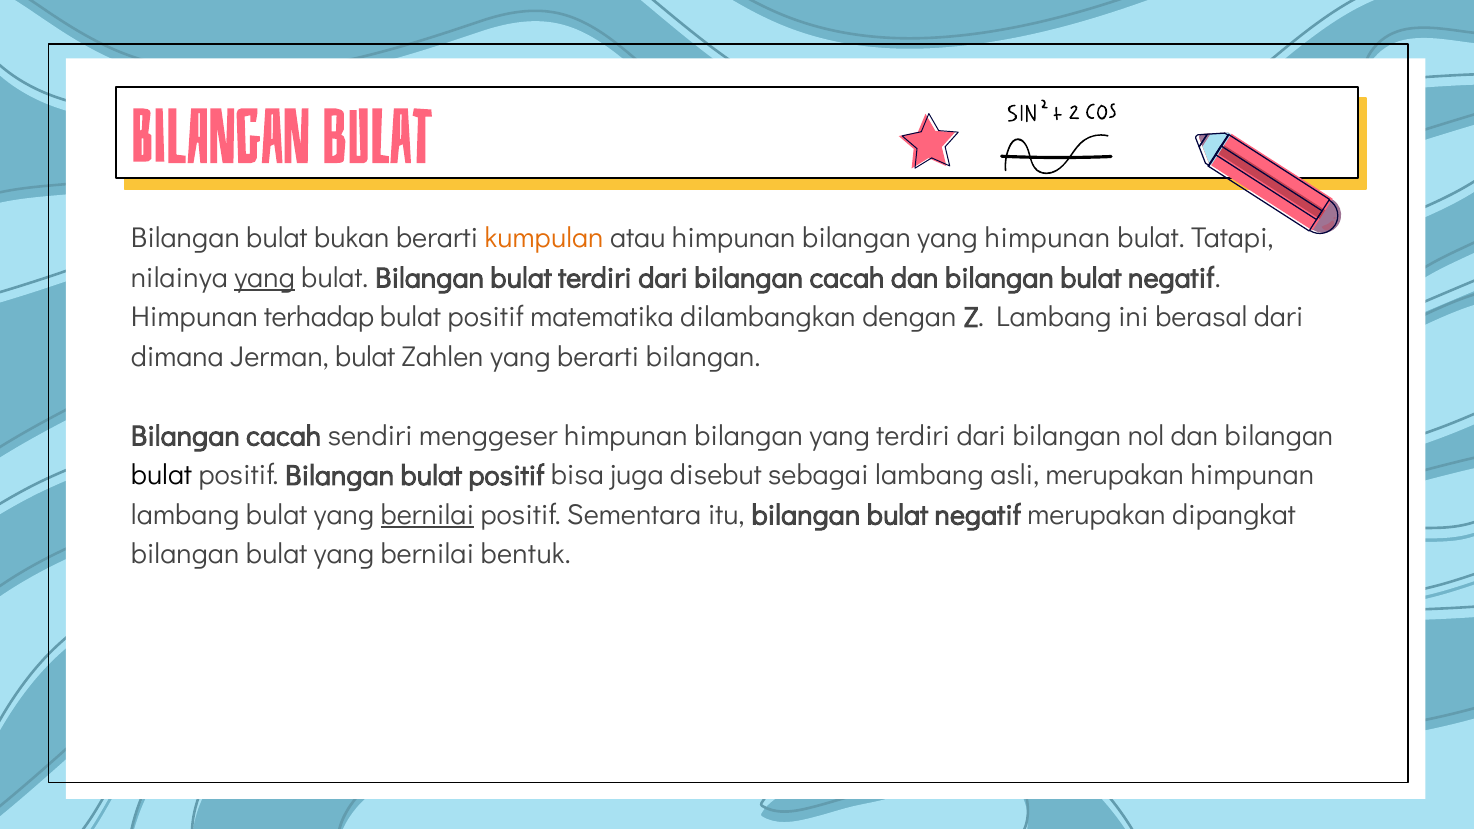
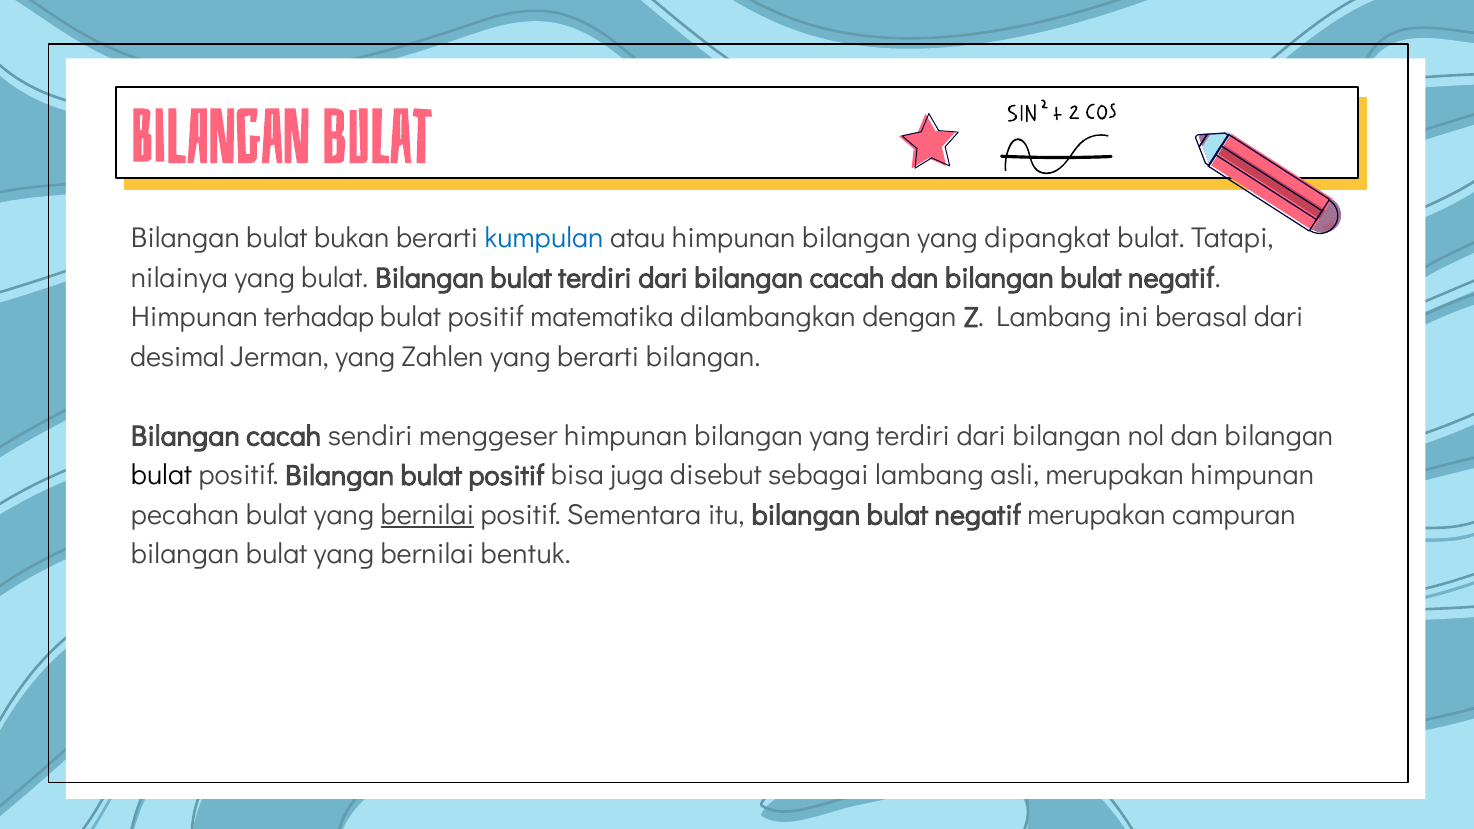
kumpulan colour: orange -> blue
yang himpunan: himpunan -> dipangkat
yang at (265, 278) underline: present -> none
dimana: dimana -> desimal
Jerman bulat: bulat -> yang
lambang at (185, 515): lambang -> pecahan
dipangkat: dipangkat -> campuran
